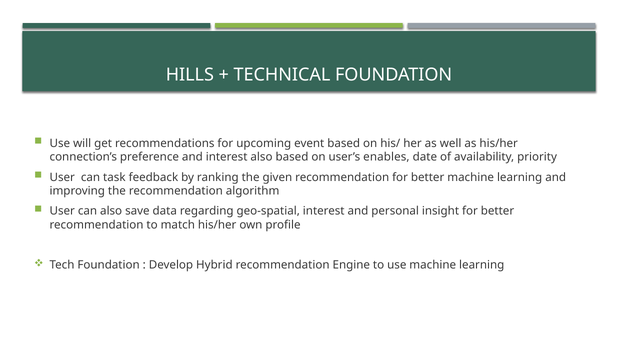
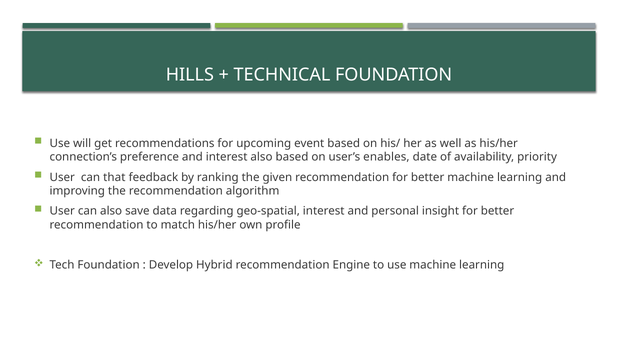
task: task -> that
